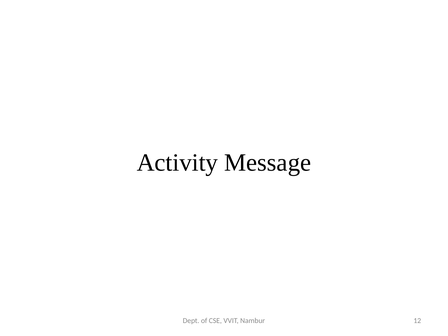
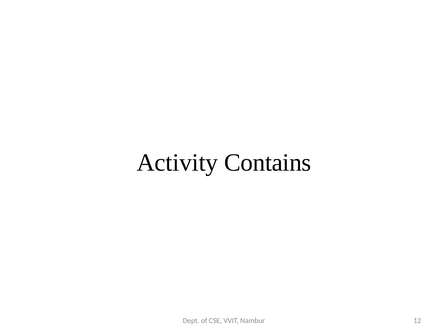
Message: Message -> Contains
